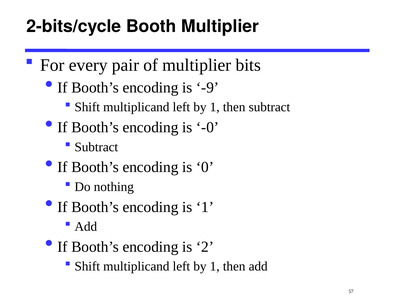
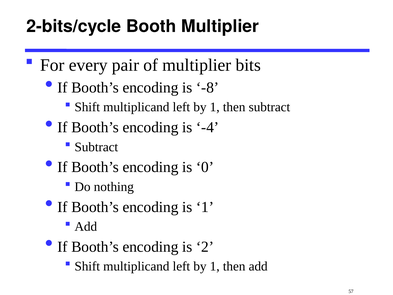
-9: -9 -> -8
-0: -0 -> -4
